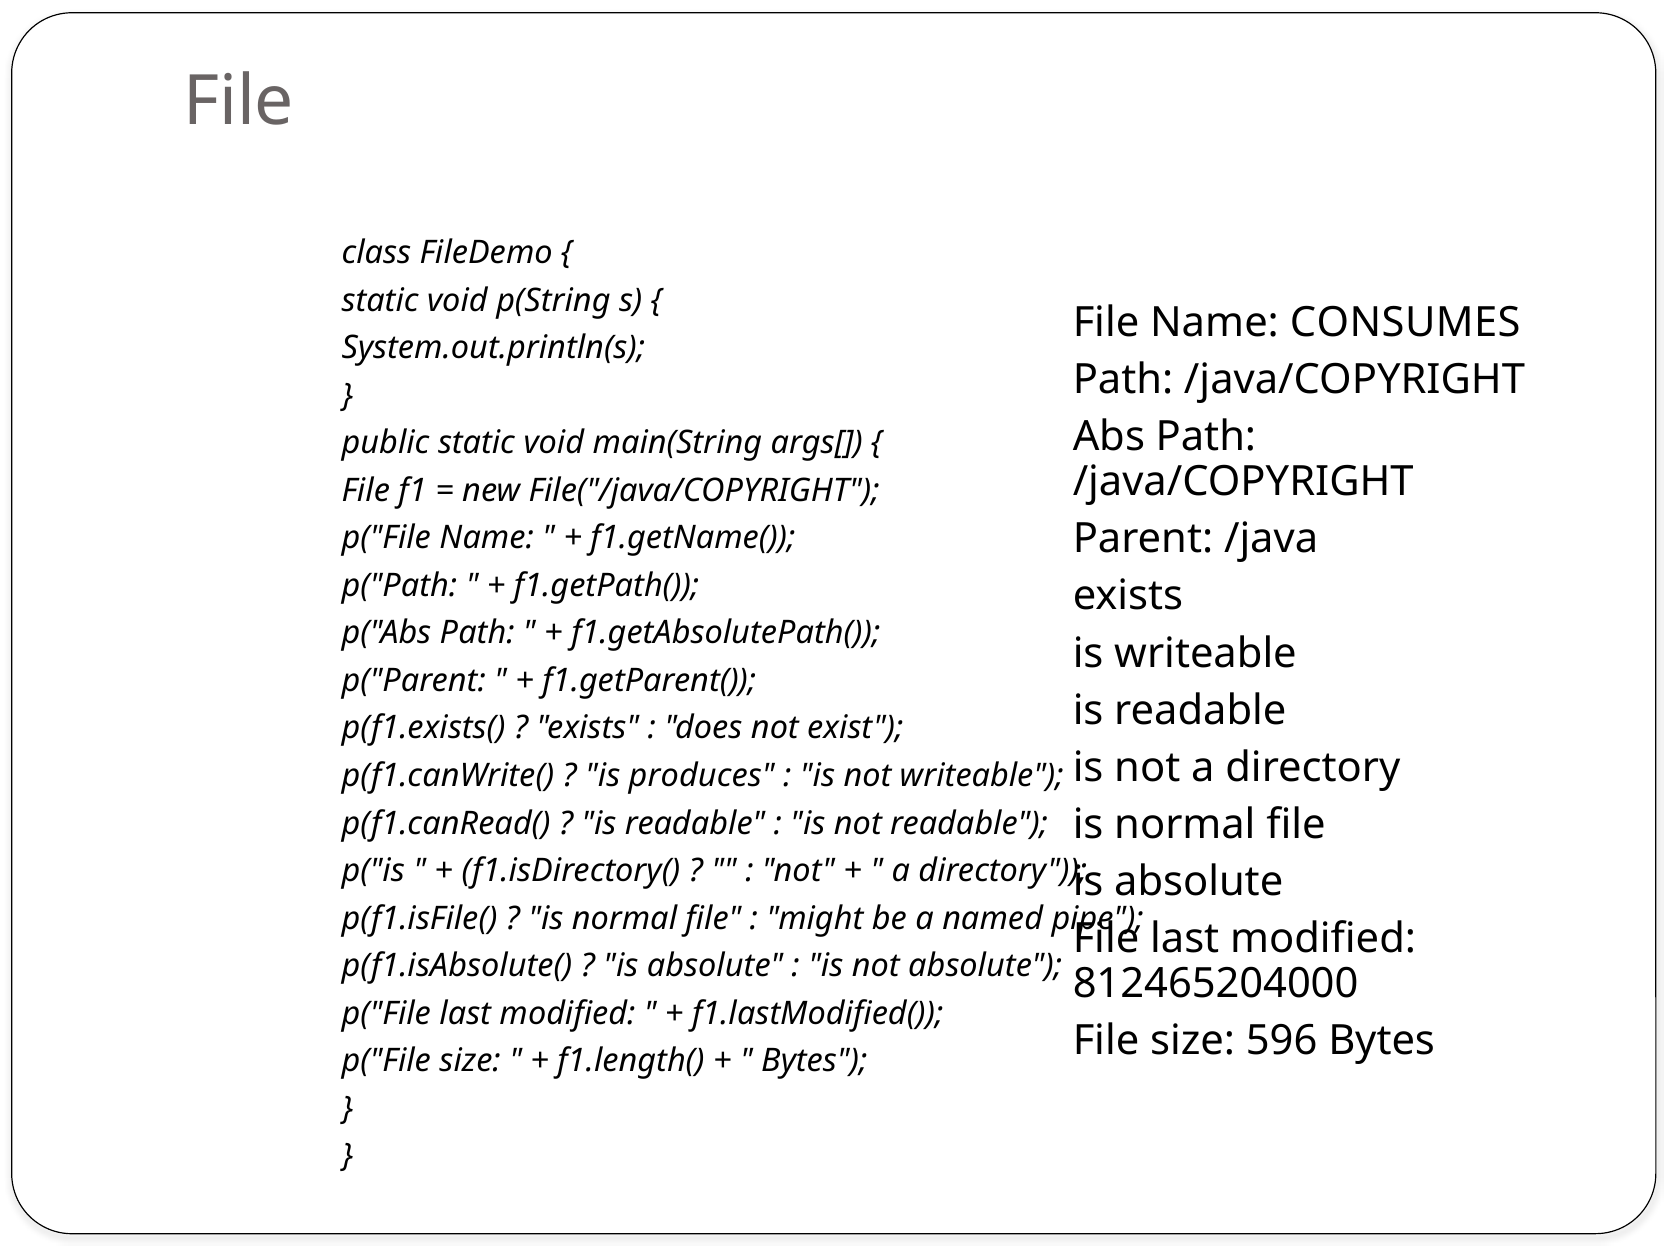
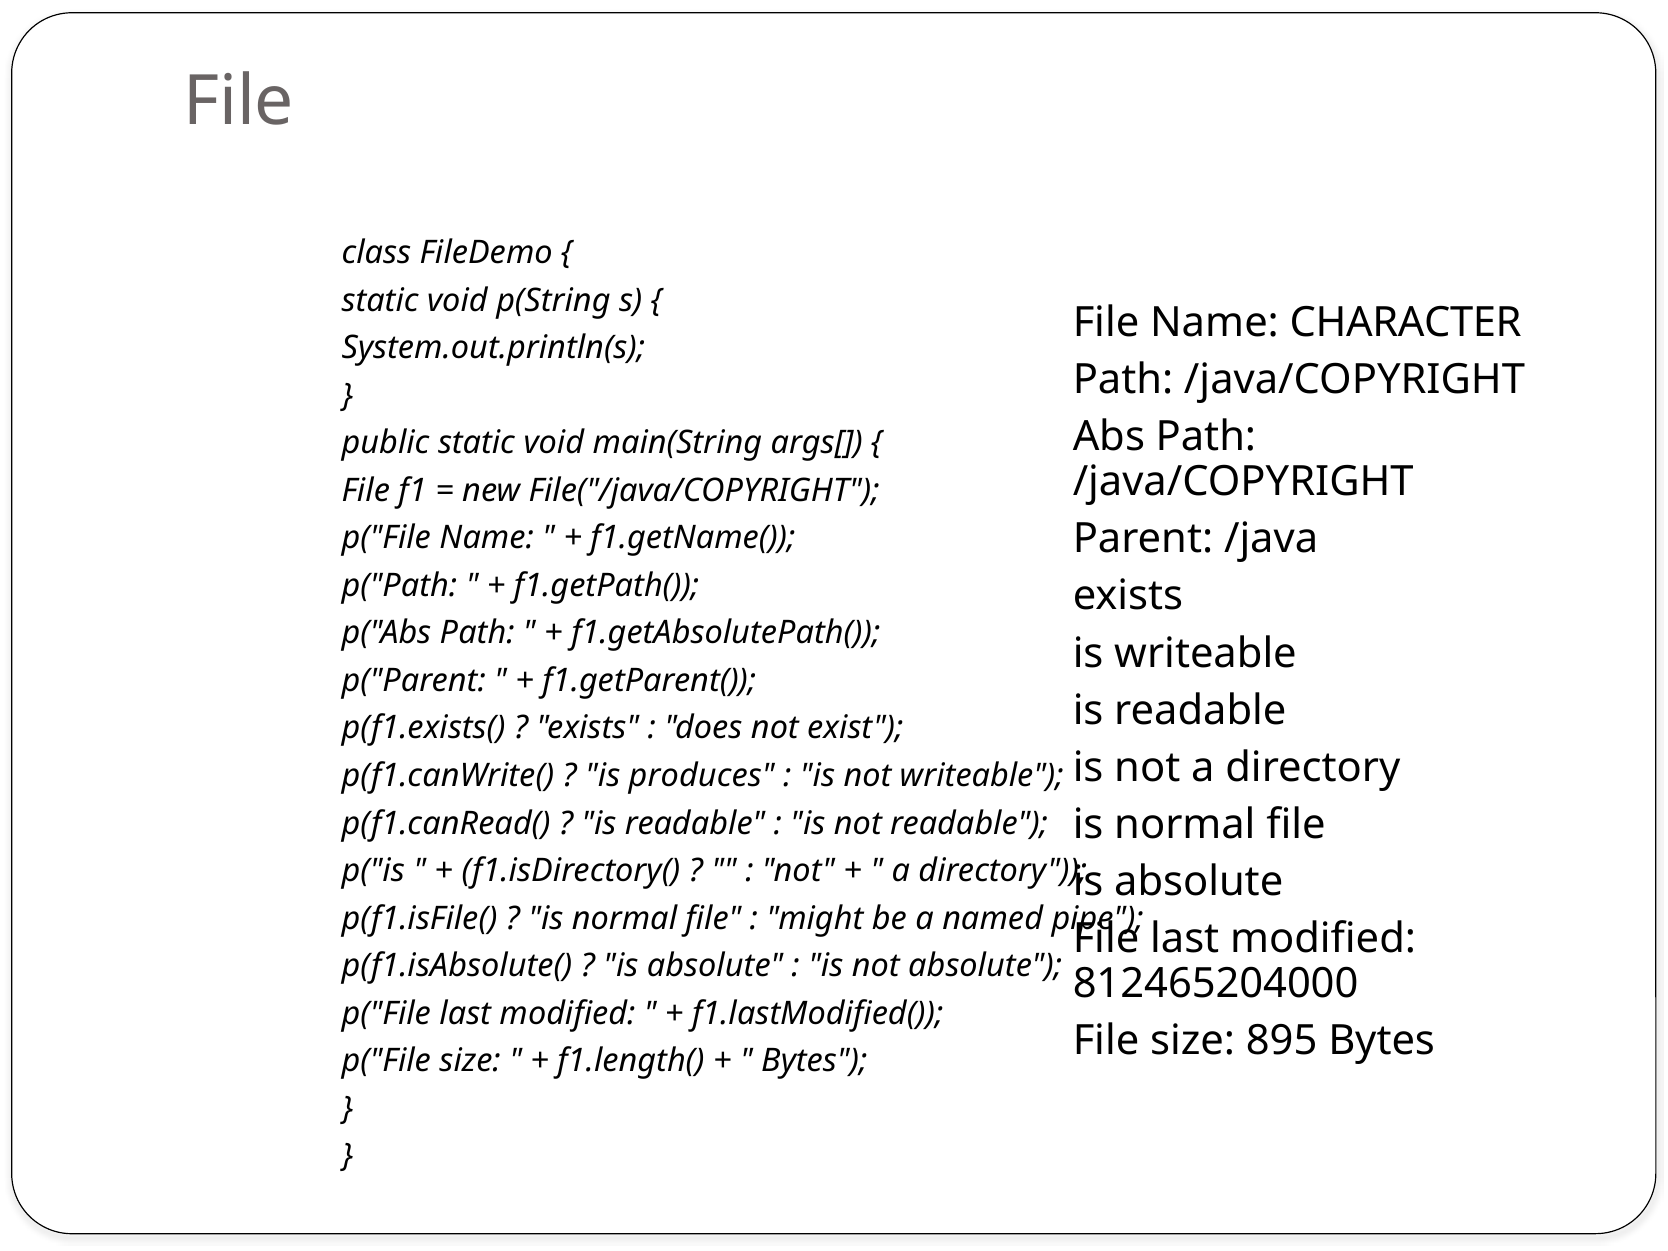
CONSUMES: CONSUMES -> CHARACTER
596: 596 -> 895
